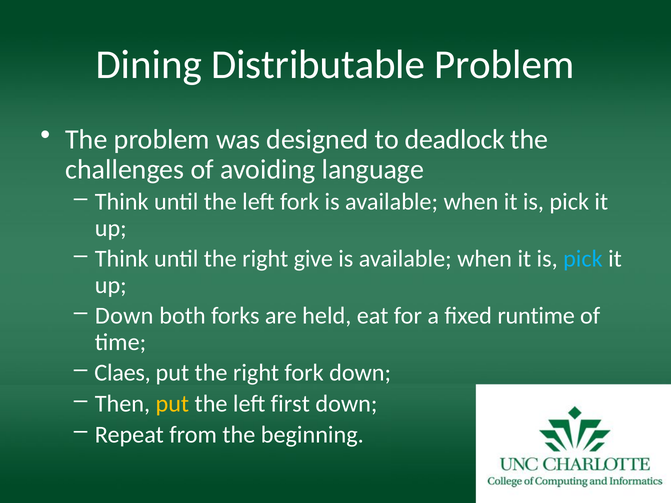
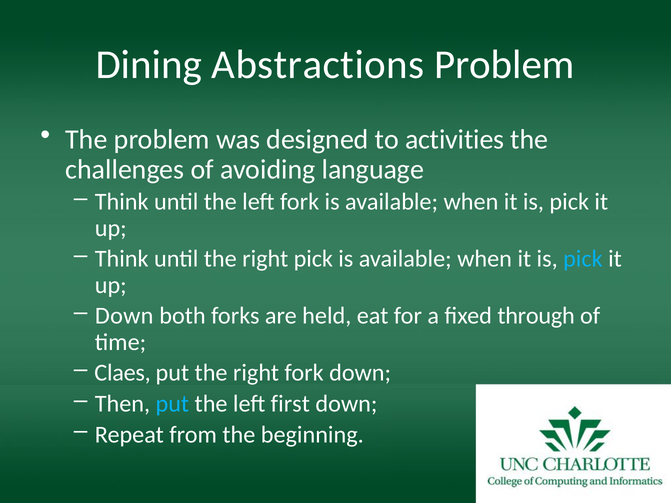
Distributable: Distributable -> Abstractions
deadlock: deadlock -> activities
right give: give -> pick
runtime: runtime -> through
put at (172, 404) colour: yellow -> light blue
